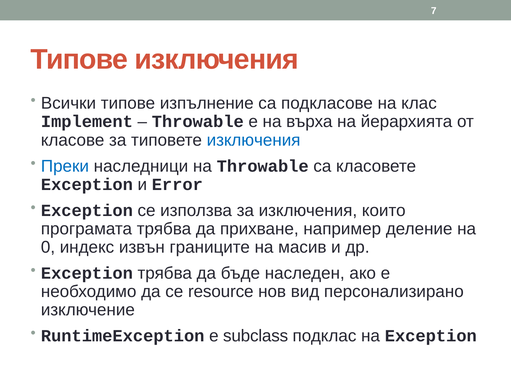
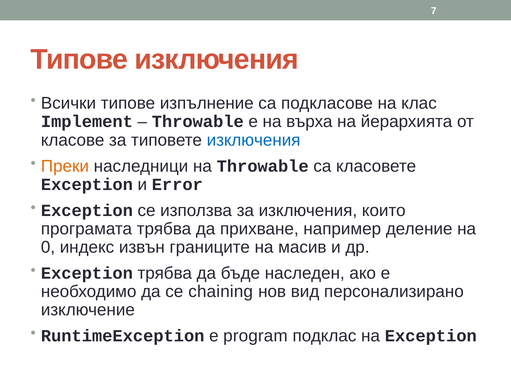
Преки colour: blue -> orange
resource: resource -> chaining
subclass: subclass -> program
